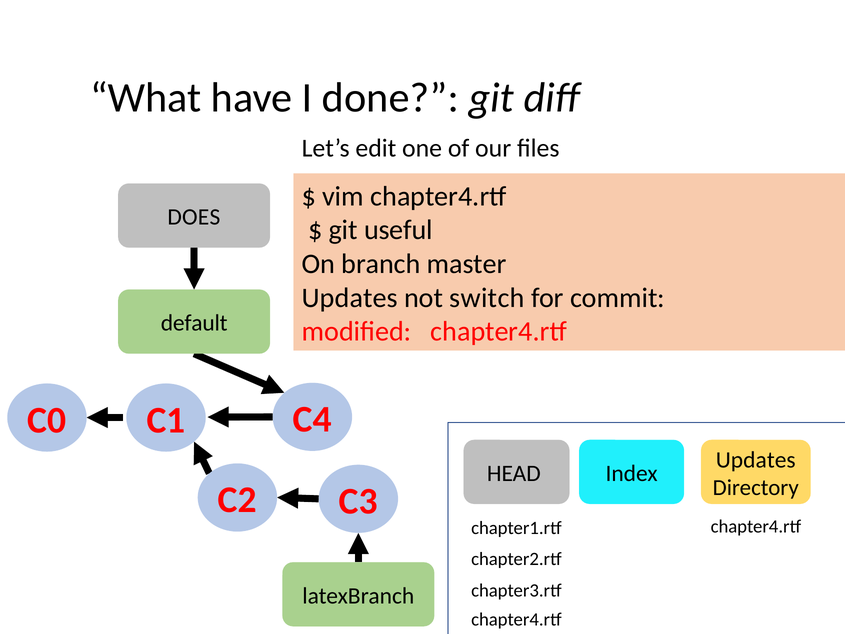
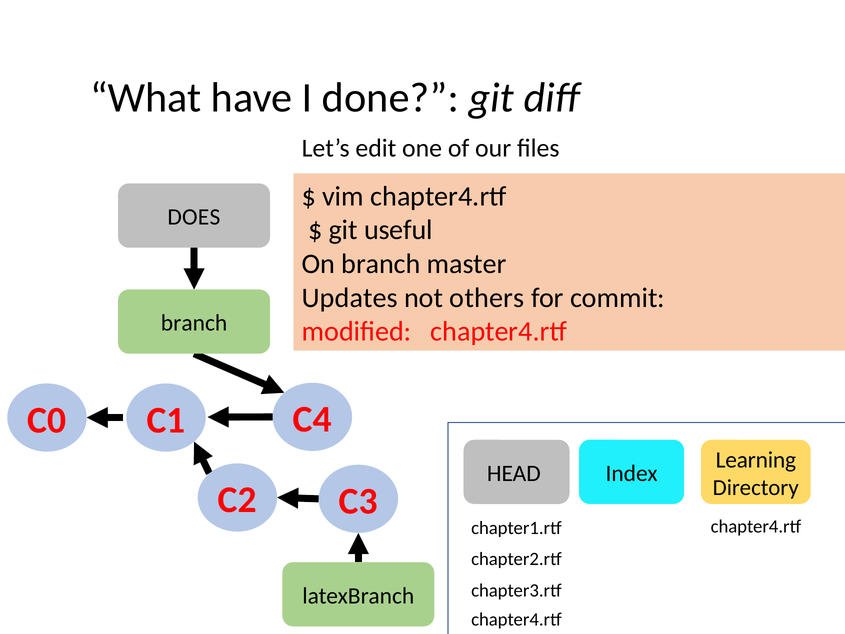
switch: switch -> others
default at (194, 323): default -> branch
Updates at (756, 460): Updates -> Learning
